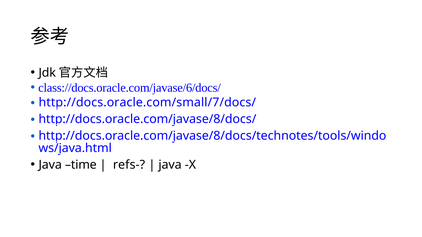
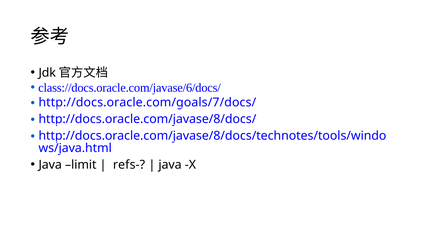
http://docs.oracle.com/small/7/docs/: http://docs.oracle.com/small/7/docs/ -> http://docs.oracle.com/goals/7/docs/
time: time -> limit
